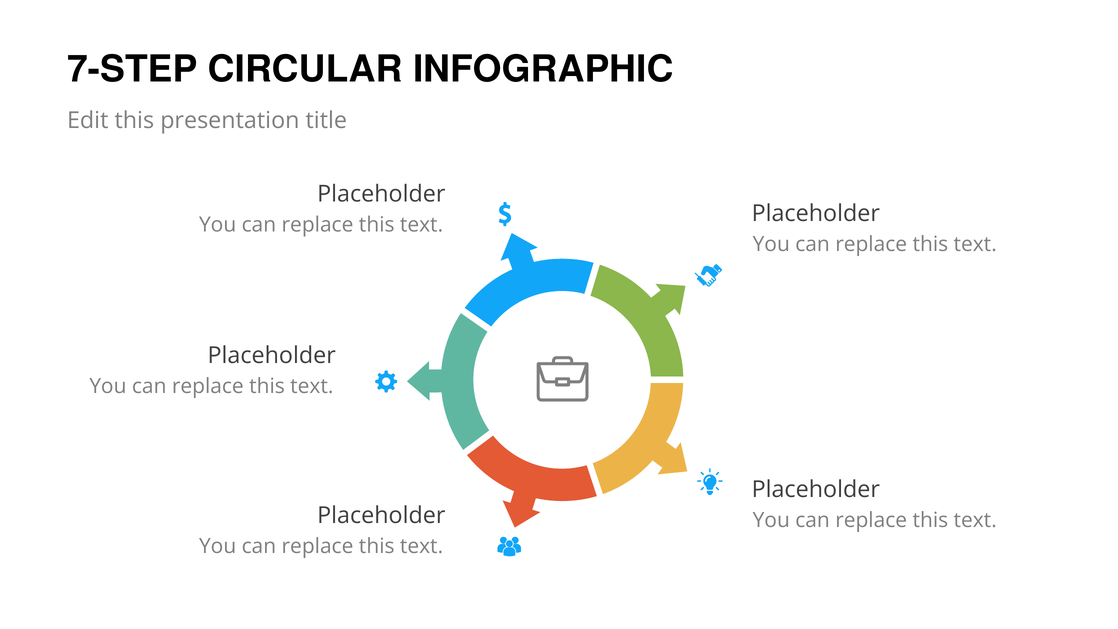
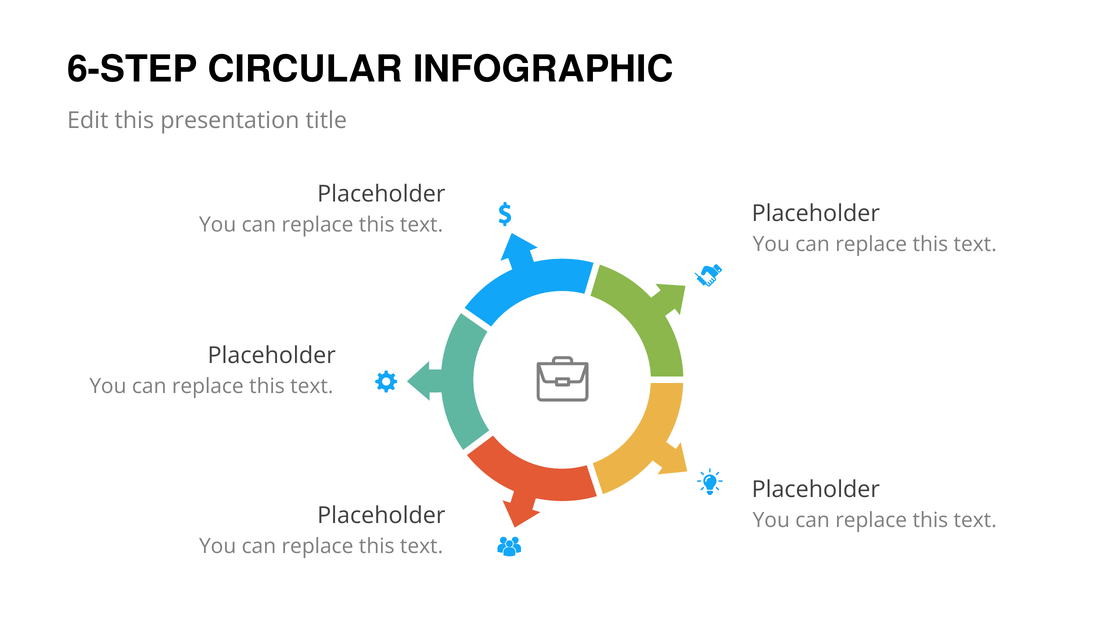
7-STEP: 7-STEP -> 6-STEP
